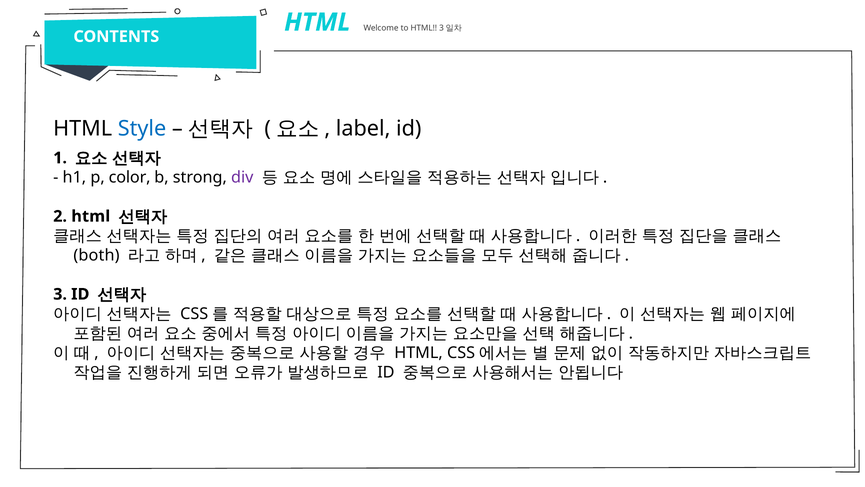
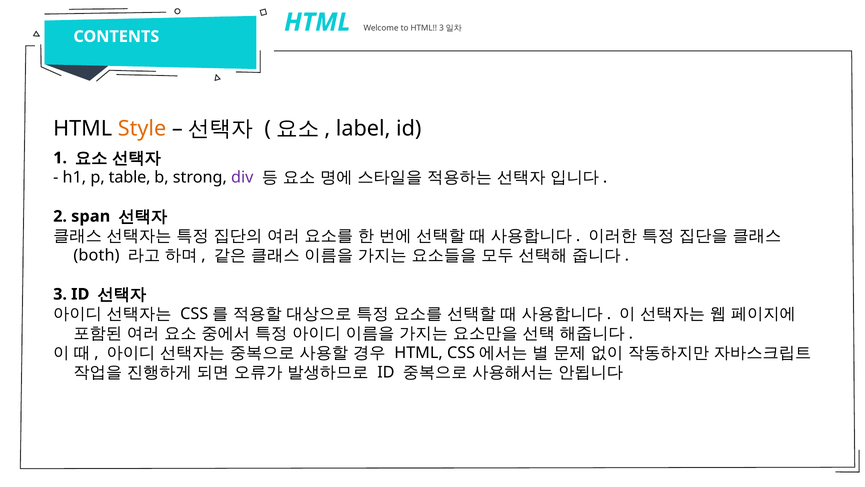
Style colour: blue -> orange
color: color -> table
2 html: html -> span
